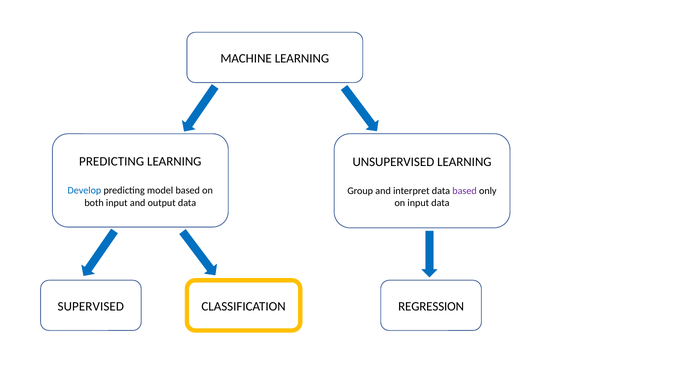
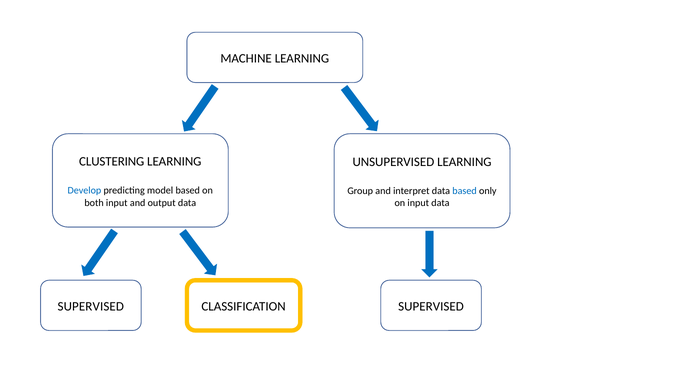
PREDICTING at (112, 162): PREDICTING -> CLUSTERING
based at (465, 191) colour: purple -> blue
CLASSIFICATION REGRESSION: REGRESSION -> SUPERVISED
